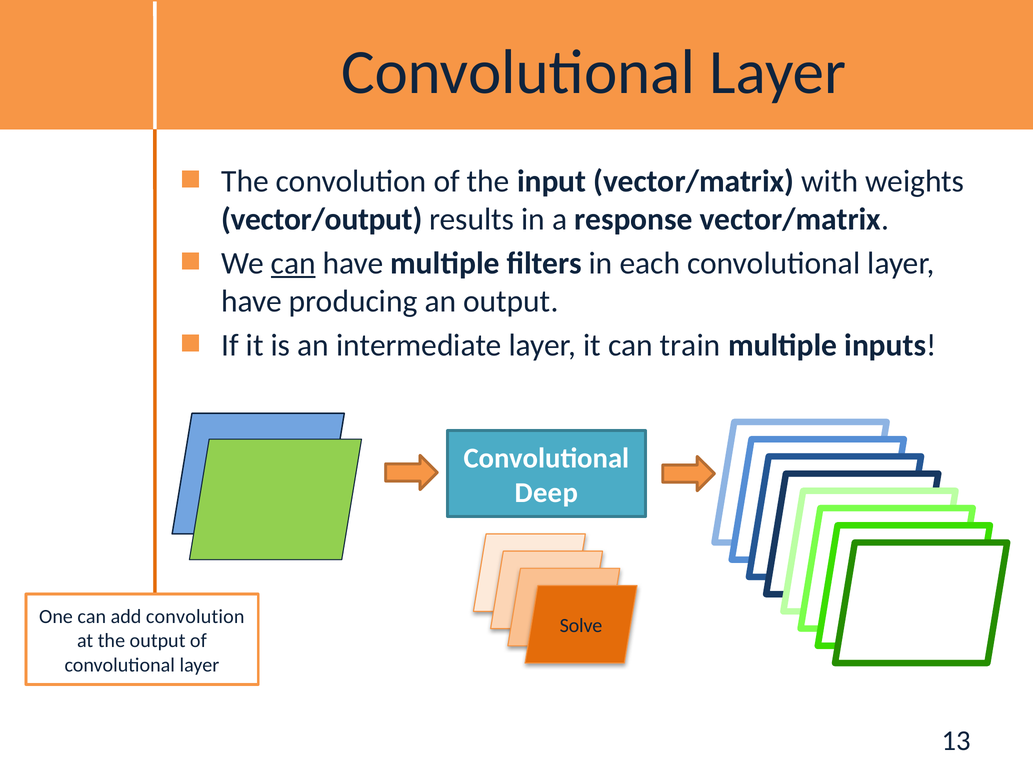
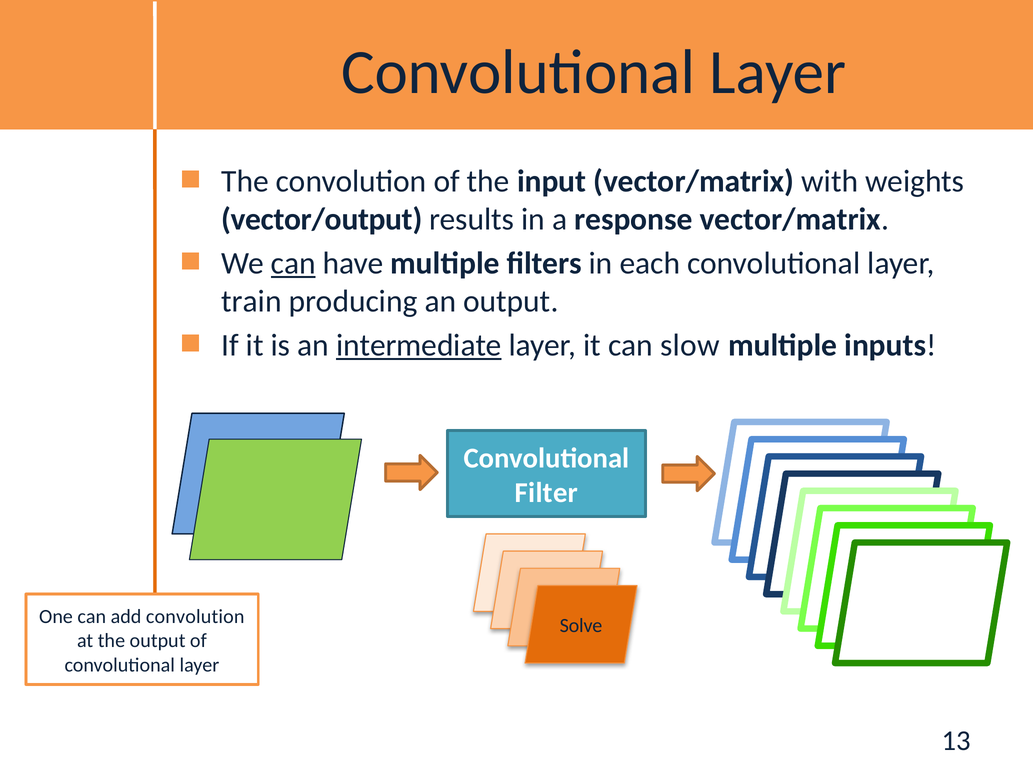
have at (252, 301): have -> train
intermediate underline: none -> present
train: train -> slow
Deep at (546, 493): Deep -> Filter
